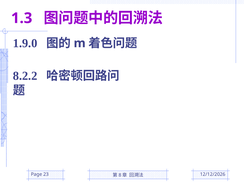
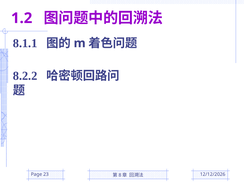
1.3: 1.3 -> 1.2
1.9.0: 1.9.0 -> 8.1.1
